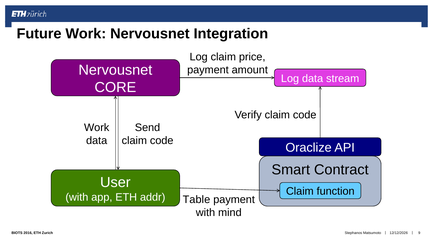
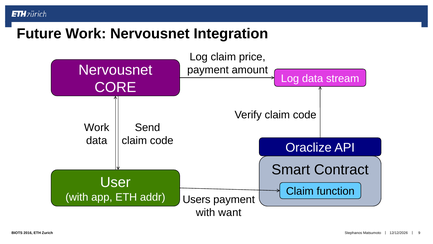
Table: Table -> Users
mind: mind -> want
